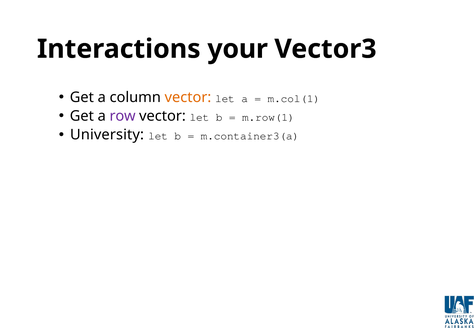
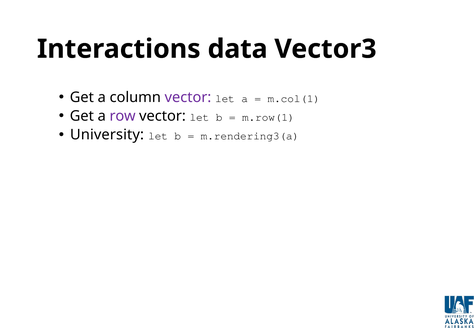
your: your -> data
vector at (188, 97) colour: orange -> purple
m.container3(a: m.container3(a -> m.rendering3(a
